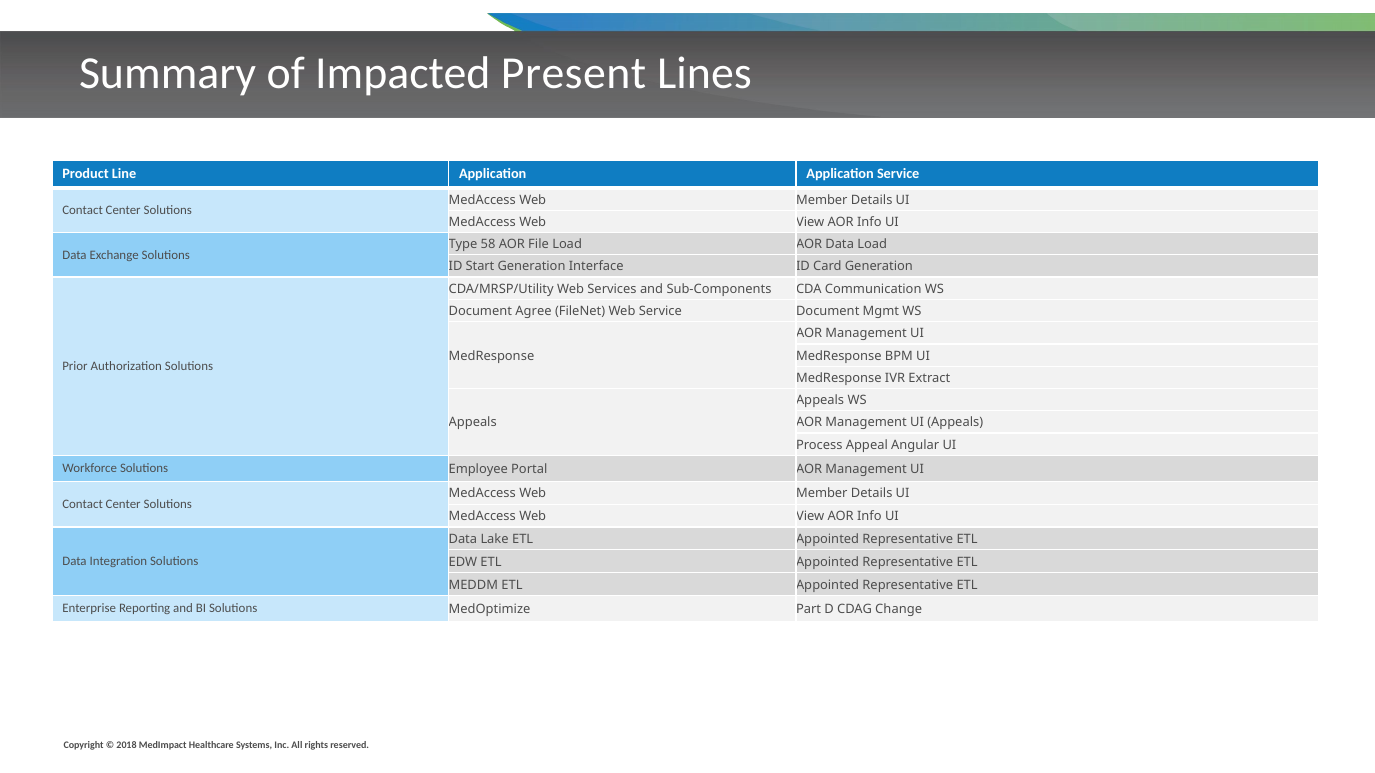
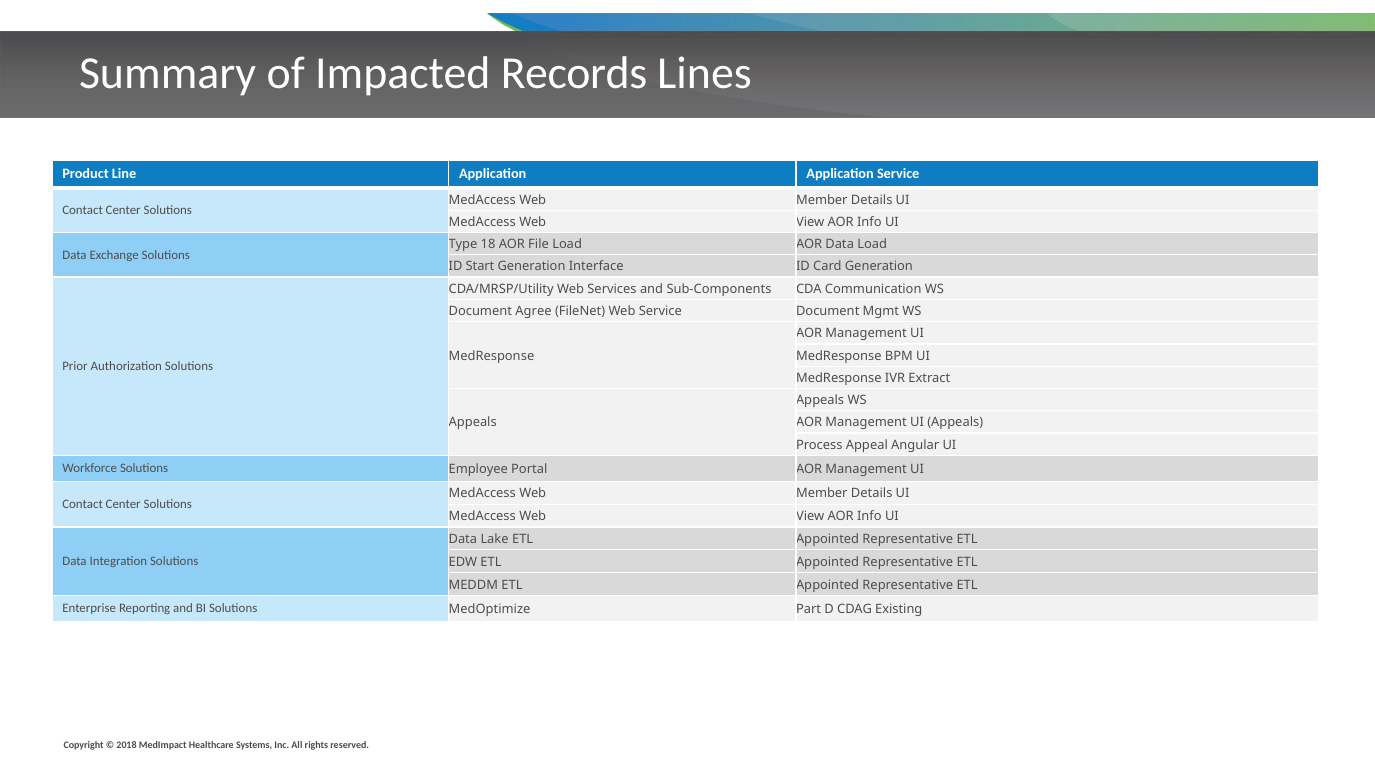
Present: Present -> Records
58: 58 -> 18
Change: Change -> Existing
